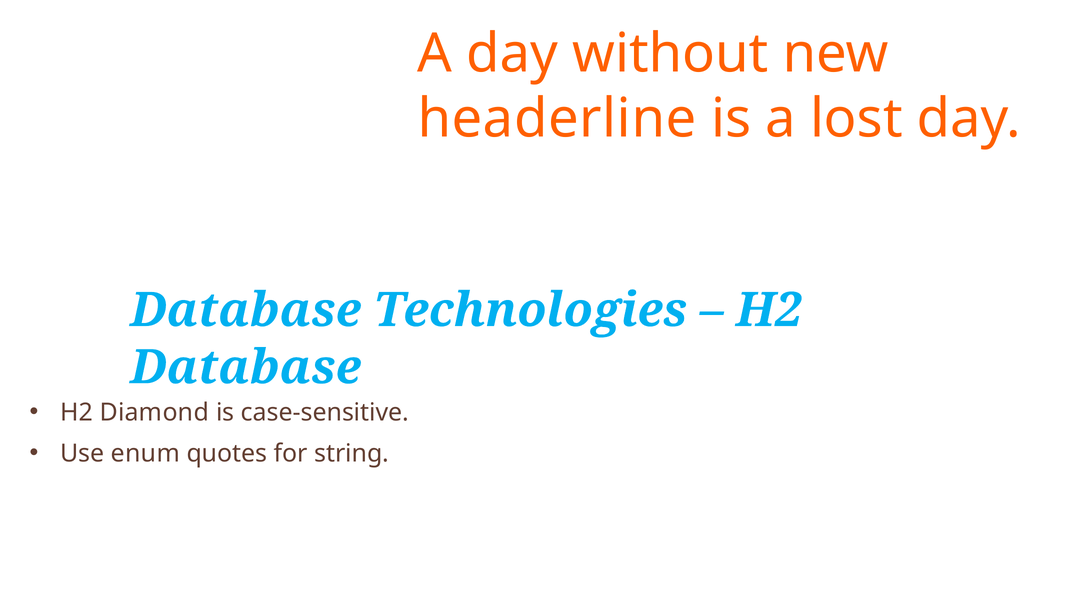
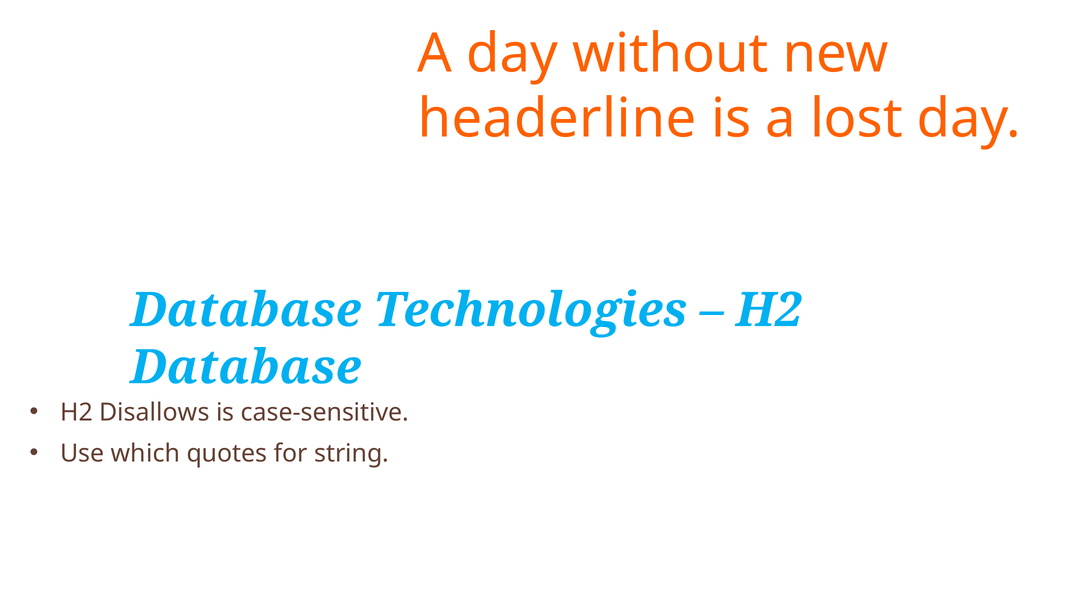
Diamond: Diamond -> Disallows
Use enum: enum -> which
